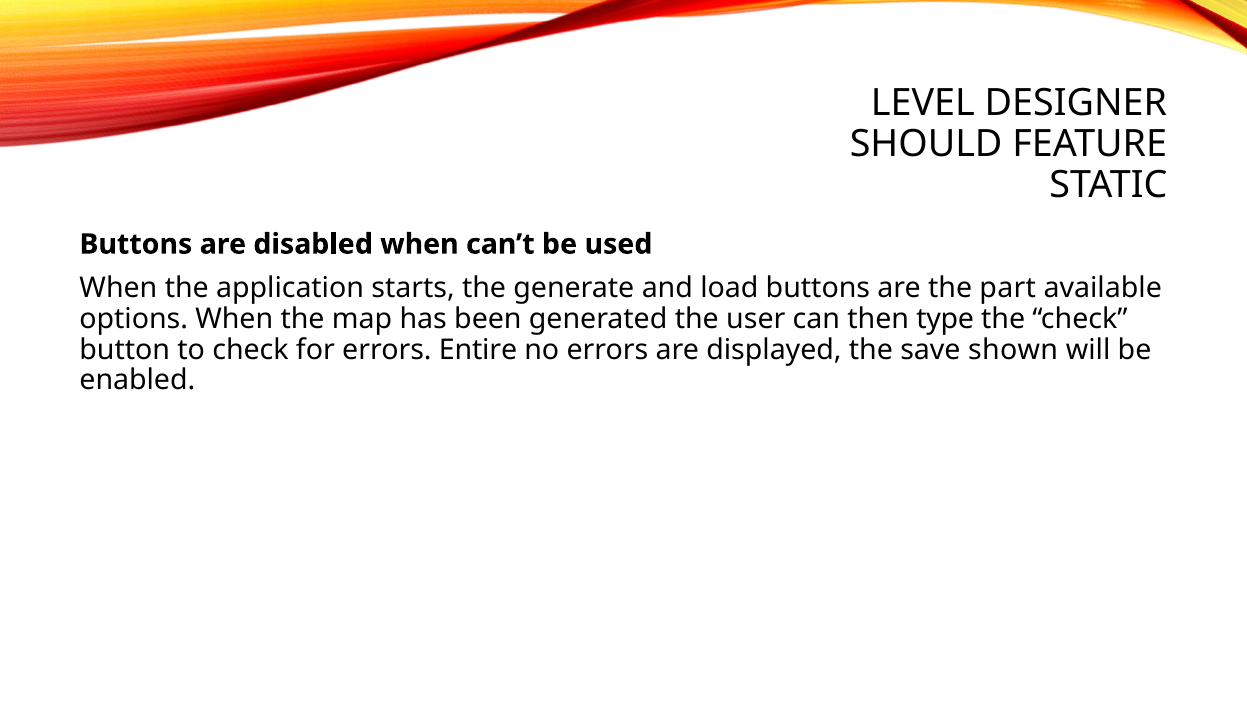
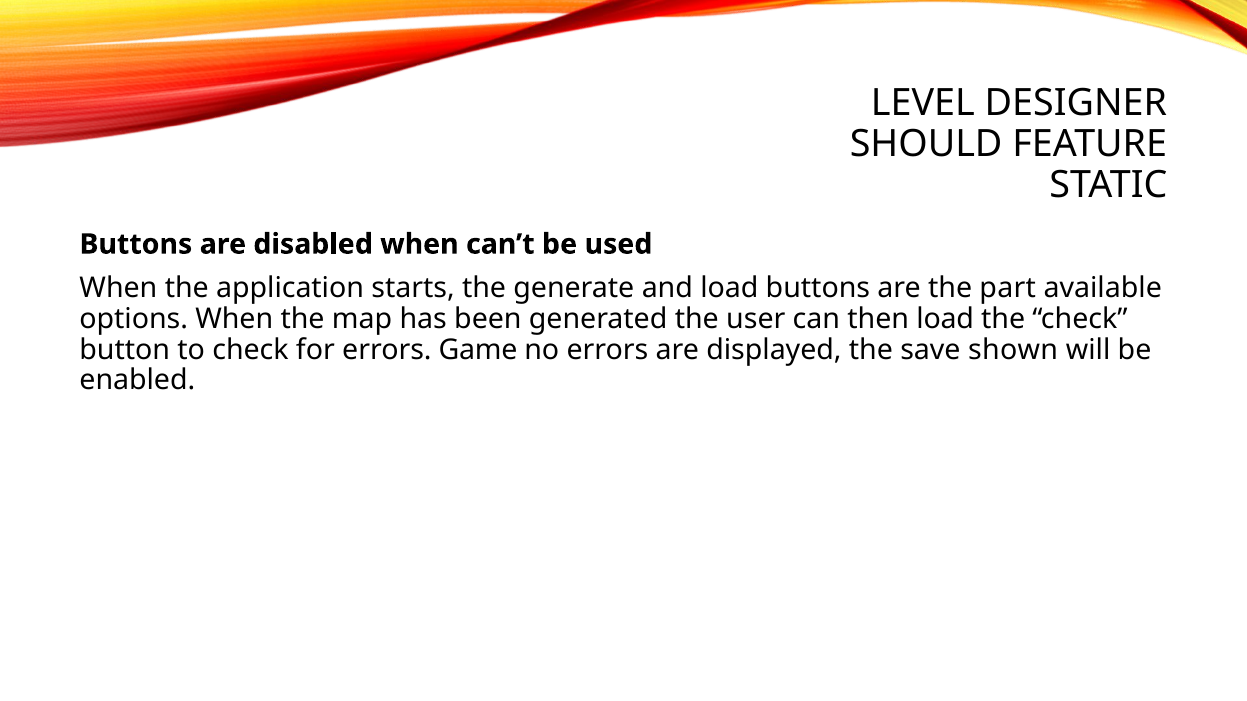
then type: type -> load
Entire: Entire -> Game
